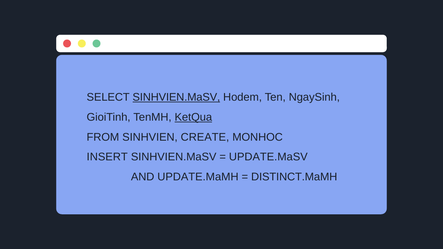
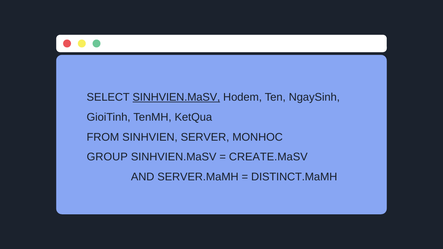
KetQua underline: present -> none
CREATE: CREATE -> SERVER
INSERT: INSERT -> GROUP
UPDATE.MaSV: UPDATE.MaSV -> CREATE.MaSV
UPDATE.MaMH: UPDATE.MaMH -> SERVER.MaMH
